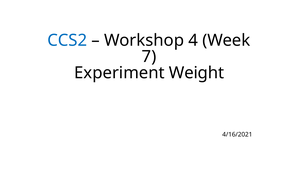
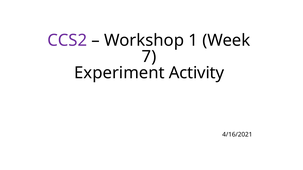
CCS2 colour: blue -> purple
4: 4 -> 1
Weight: Weight -> Activity
